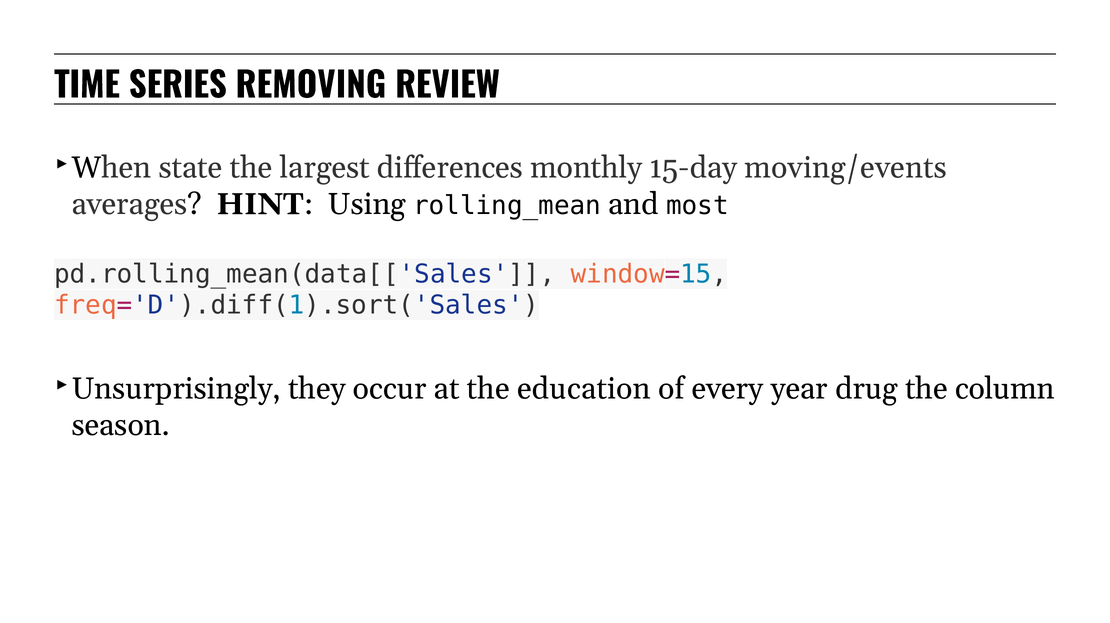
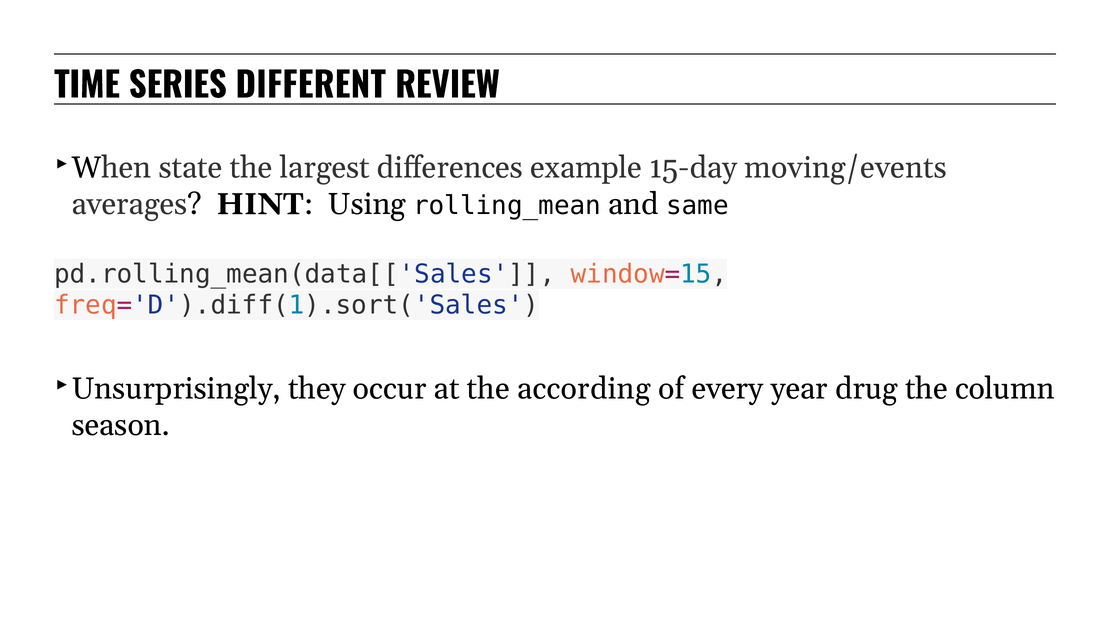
REMOVING: REMOVING -> DIFFERENT
monthly: monthly -> example
most: most -> same
education: education -> according
